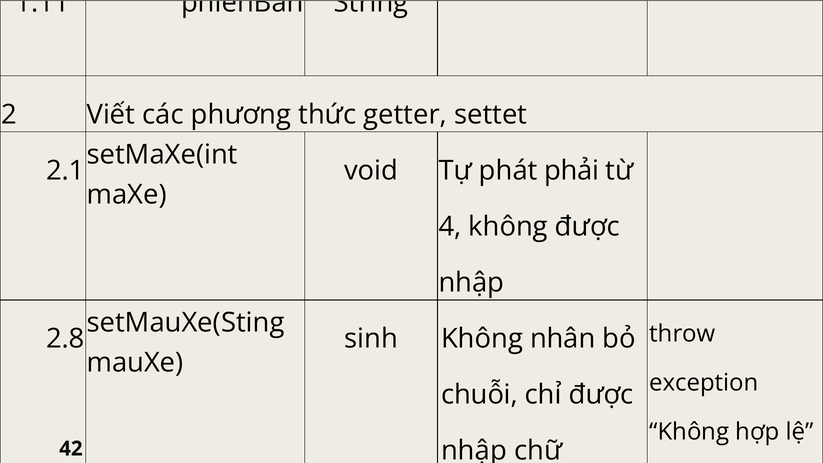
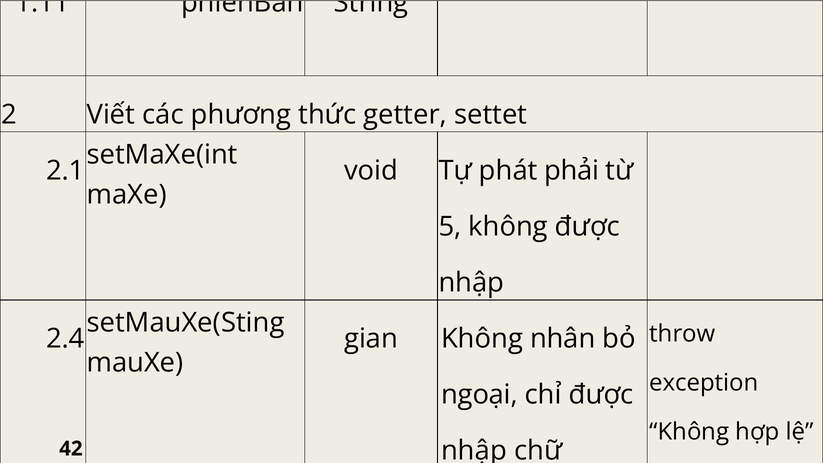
4 at (450, 227): 4 -> 5
2.8 at (65, 339): 2.8 -> 2.4
sinh at (371, 339): sinh -> gian
chuỗi at (479, 395): chuỗi -> ngoại
